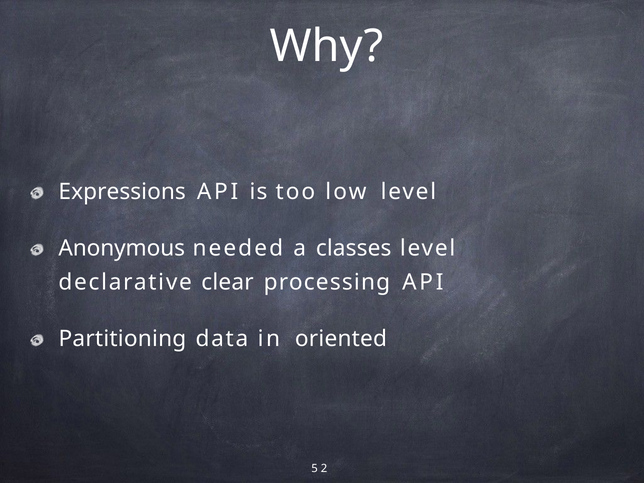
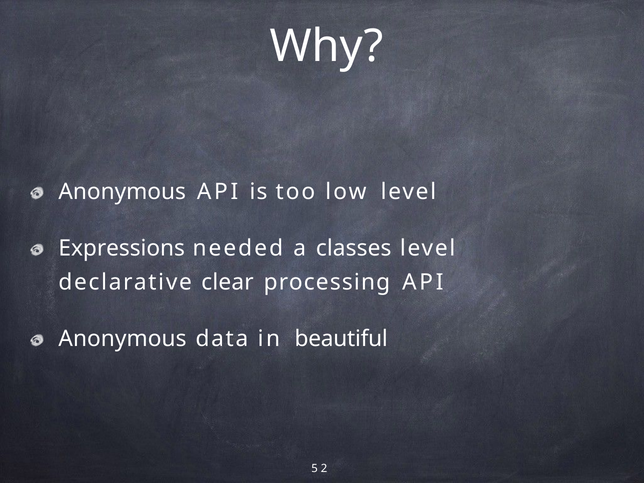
Expressions at (122, 192): Expressions -> Anonymous
Anonymous: Anonymous -> Expressions
Partitioning at (122, 339): Partitioning -> Anonymous
oriented: oriented -> beautiful
